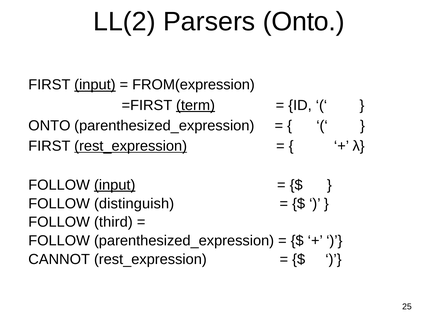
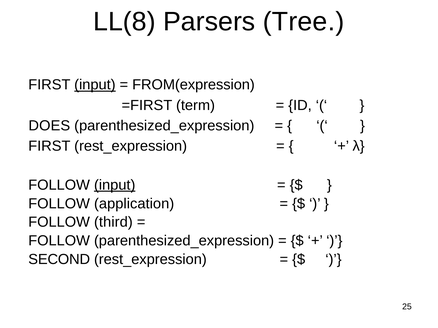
LL(2: LL(2 -> LL(8
Parsers Onto: Onto -> Tree
term underline: present -> none
ONTO at (49, 126): ONTO -> DOES
rest_expression at (131, 146) underline: present -> none
distinguish: distinguish -> application
CANNOT: CANNOT -> SECOND
